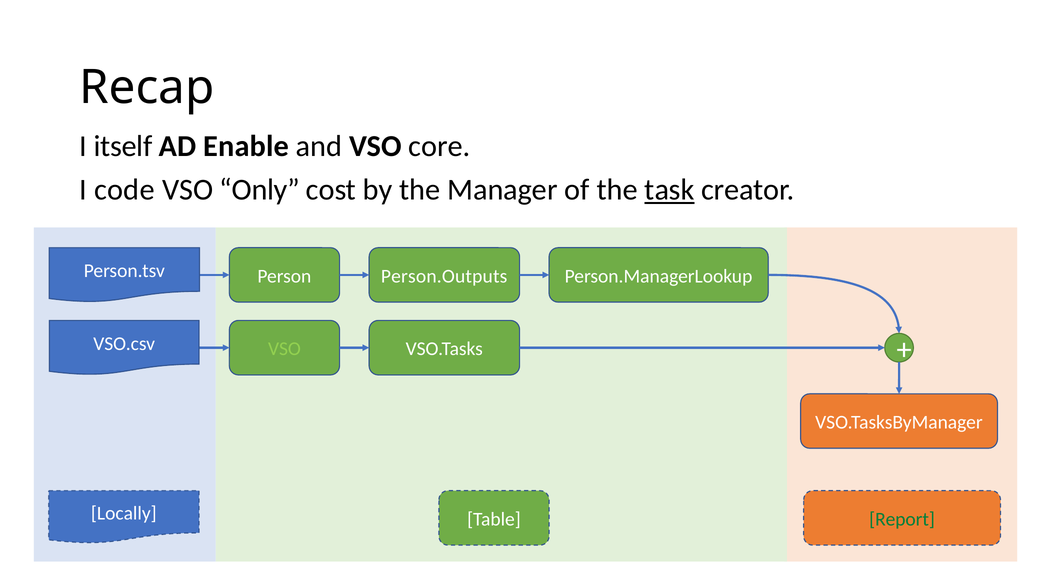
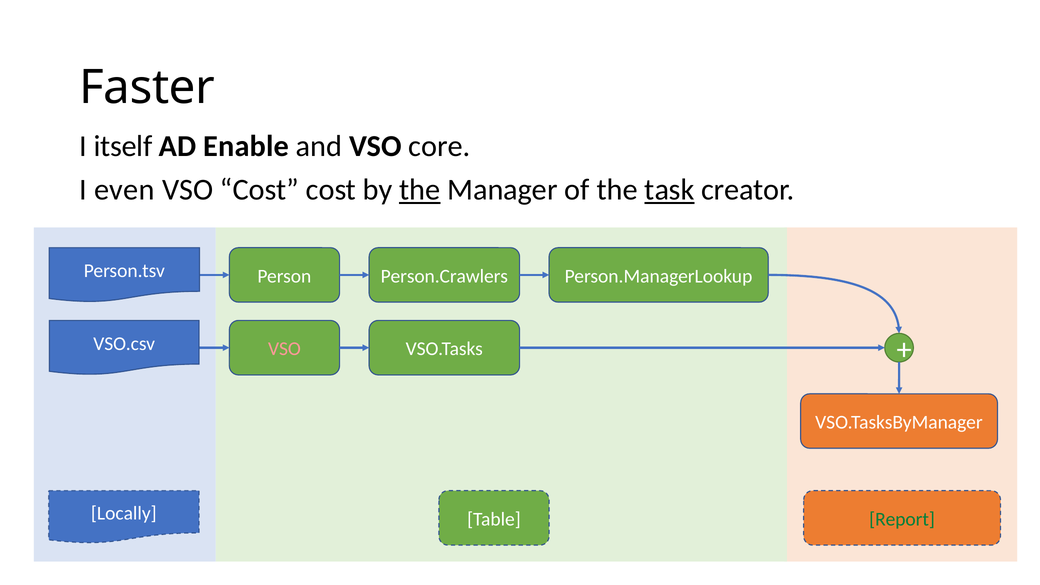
Recap: Recap -> Faster
code: code -> even
VSO Only: Only -> Cost
the at (420, 190) underline: none -> present
Person.Outputs: Person.Outputs -> Person.Crawlers
VSO at (284, 349) colour: light green -> pink
